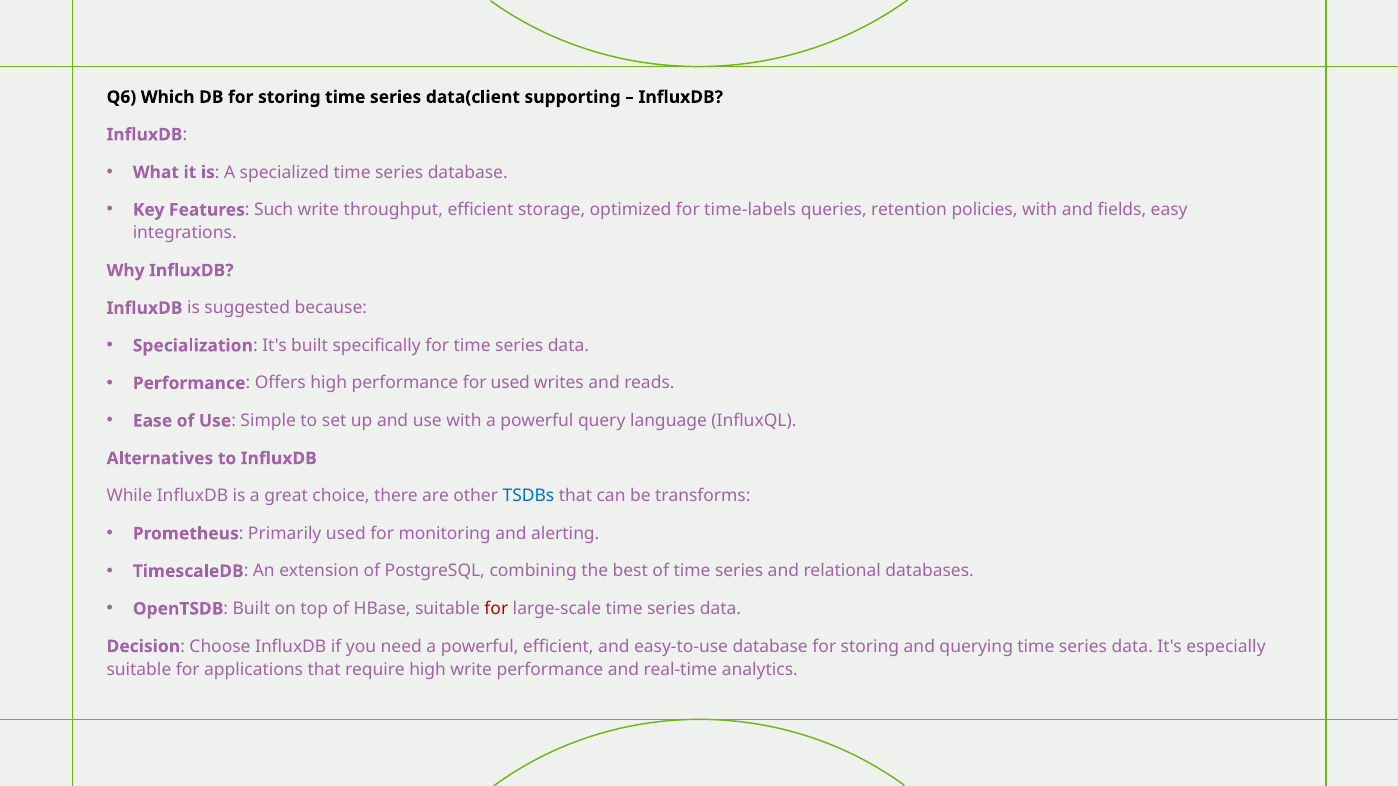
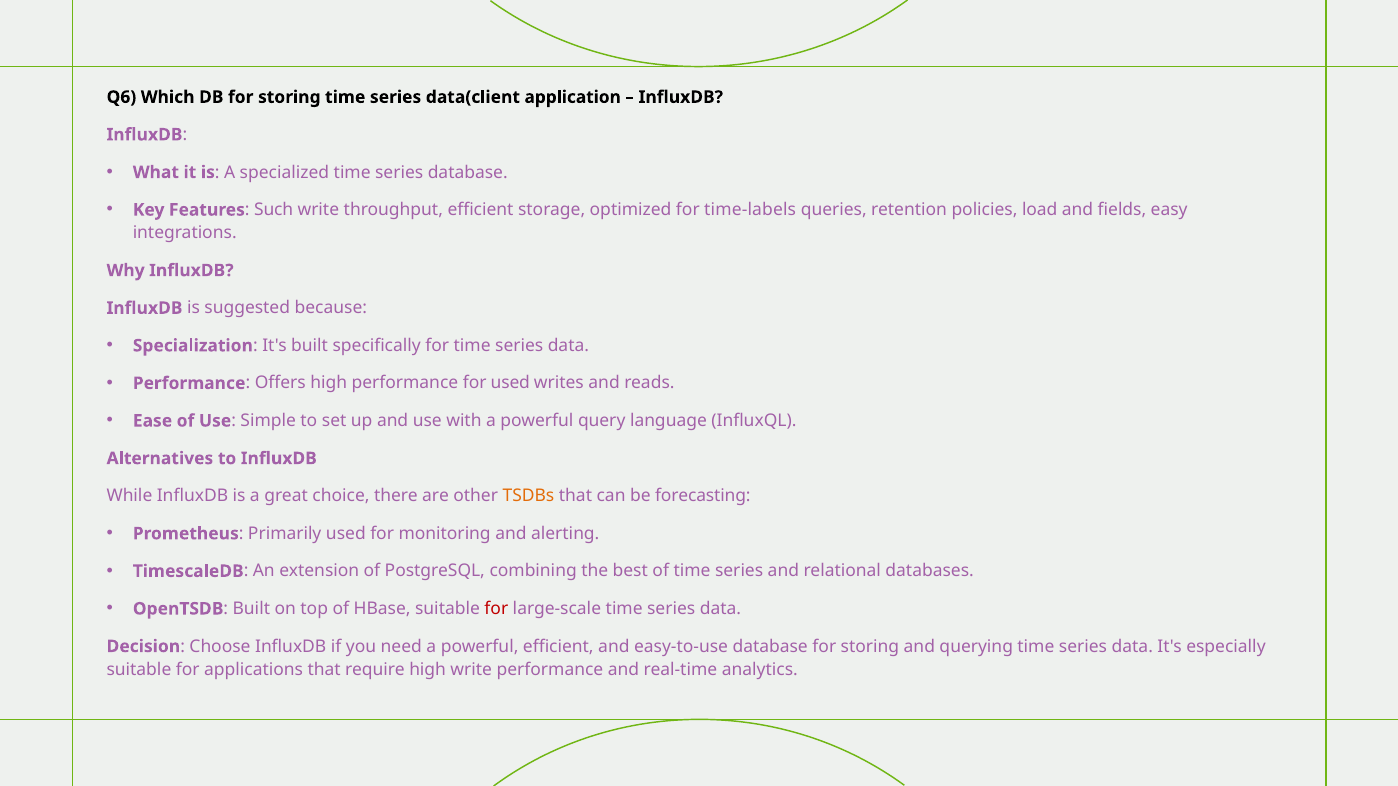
supporting: supporting -> application
policies with: with -> load
TSDBs colour: blue -> orange
transforms: transforms -> forecasting
